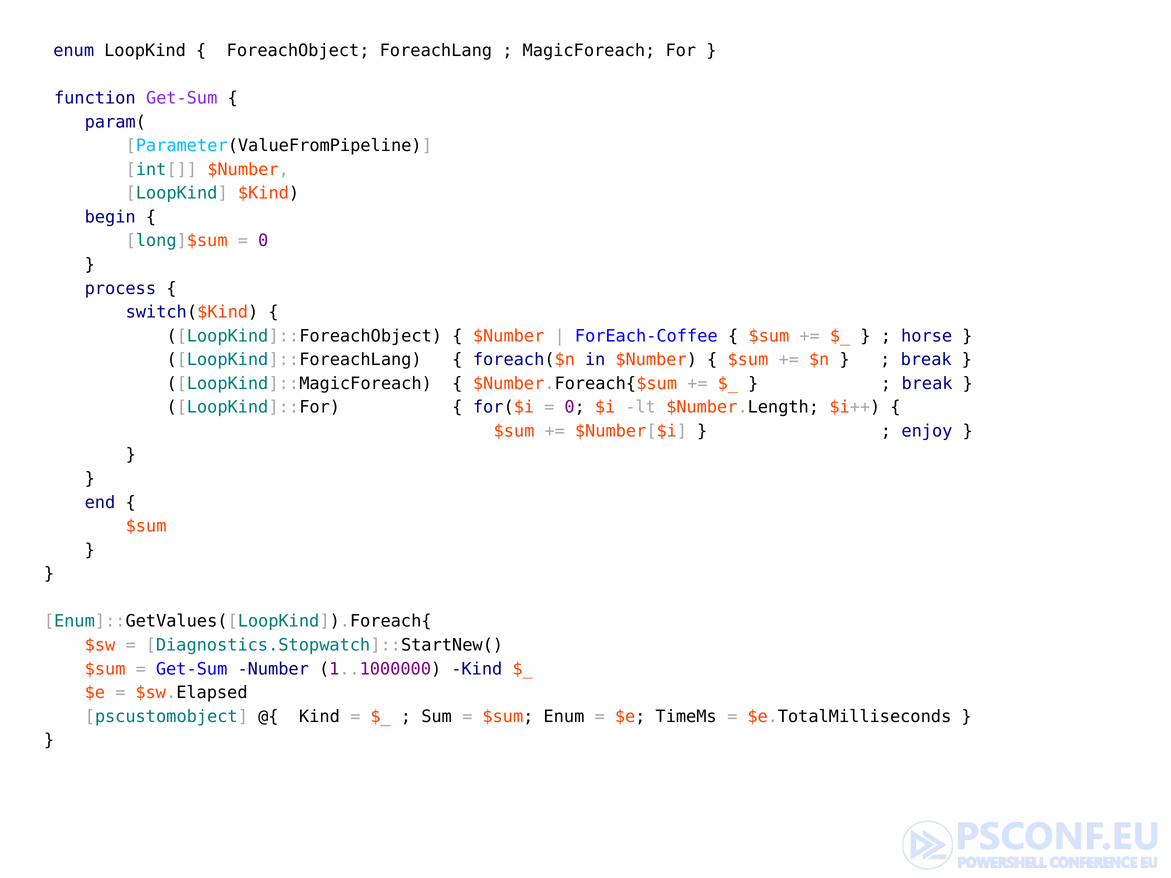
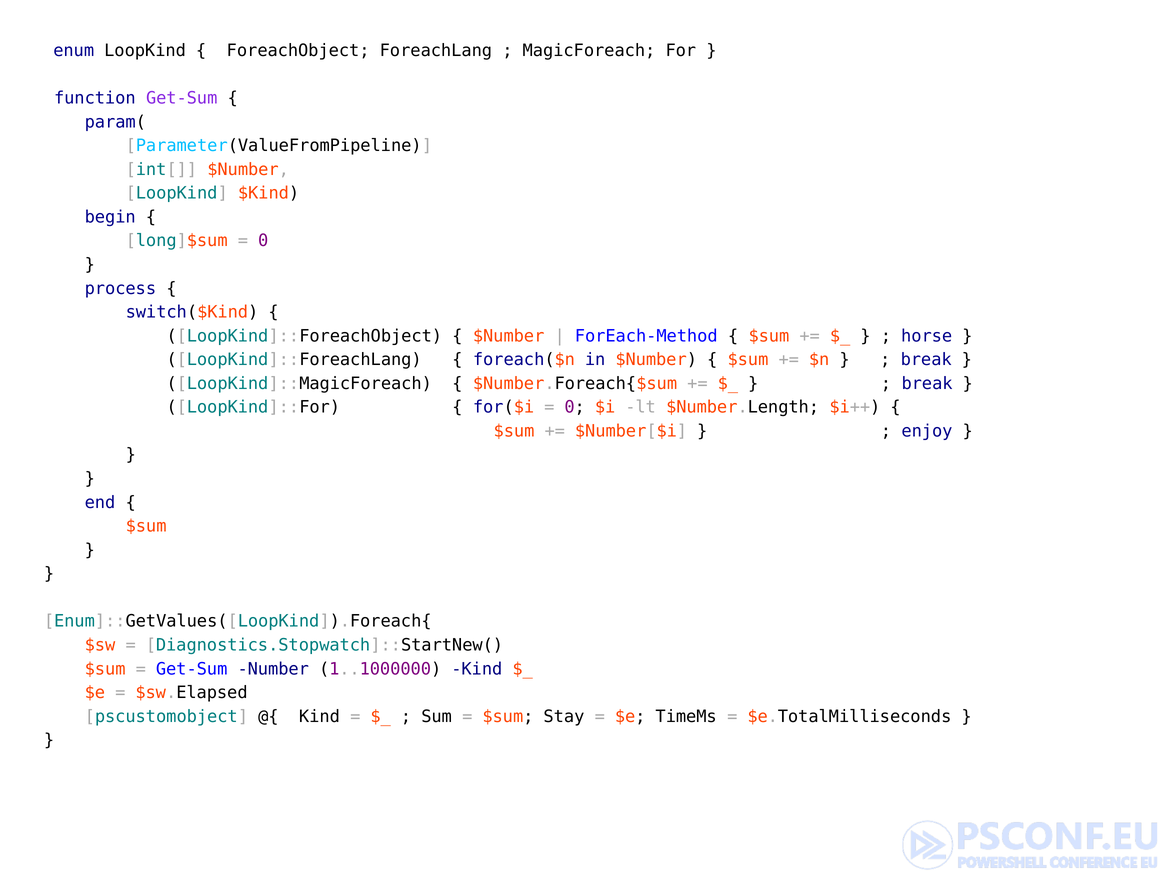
ForEach-Coffee: ForEach-Coffee -> ForEach-Method
$sum Enum: Enum -> Stay
